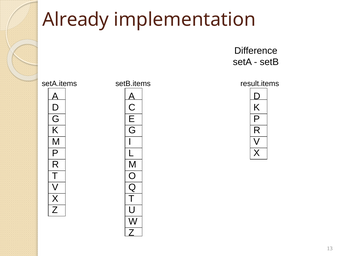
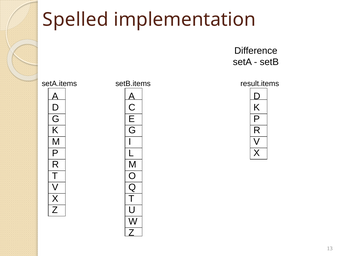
Already: Already -> Spelled
